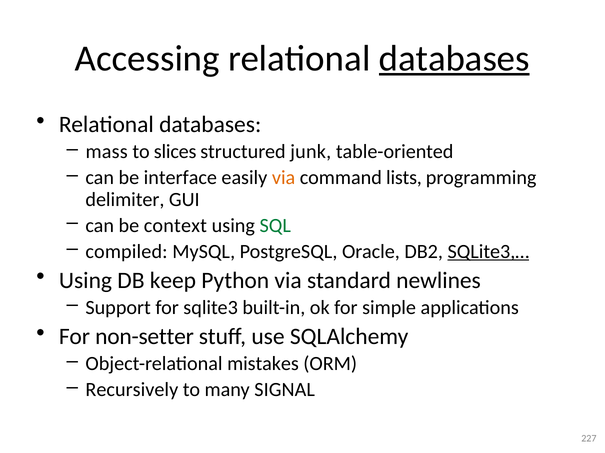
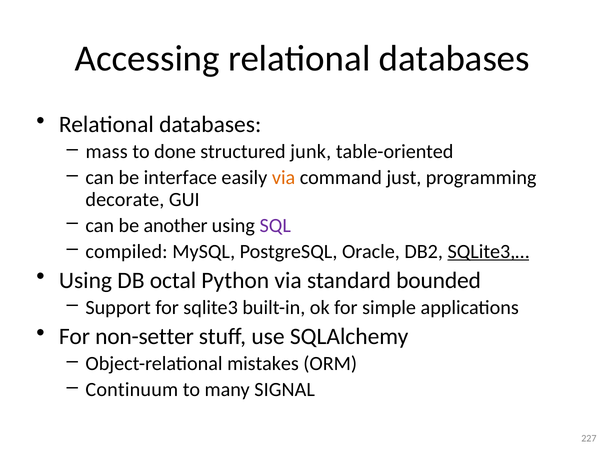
databases at (454, 59) underline: present -> none
slices: slices -> done
lists: lists -> just
delimiter: delimiter -> decorate
context: context -> another
SQL colour: green -> purple
keep: keep -> octal
newlines: newlines -> bounded
Recursively: Recursively -> Continuum
